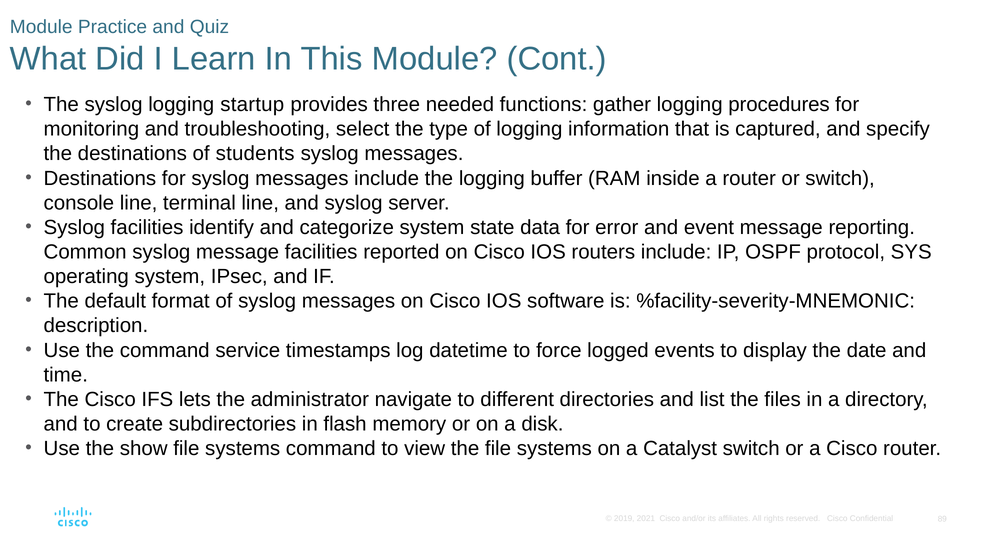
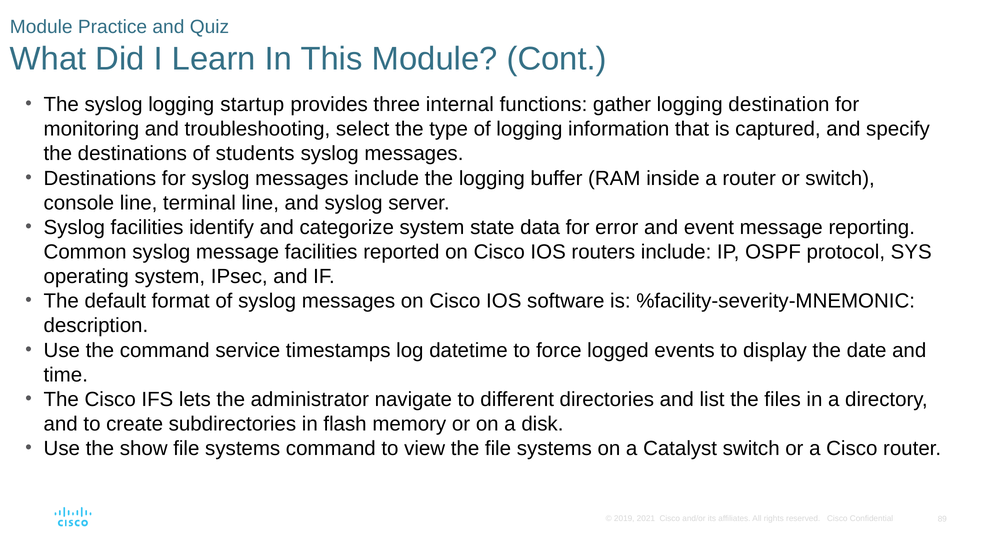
needed: needed -> internal
procedures: procedures -> destination
